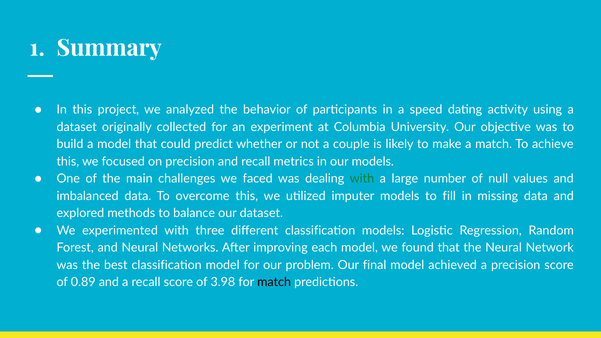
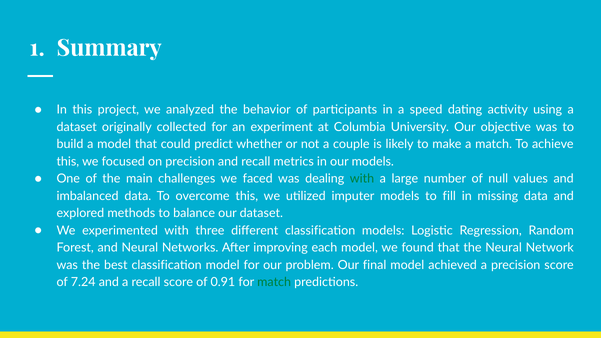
0.89: 0.89 -> 7.24
3.98: 3.98 -> 0.91
match at (274, 282) colour: black -> green
